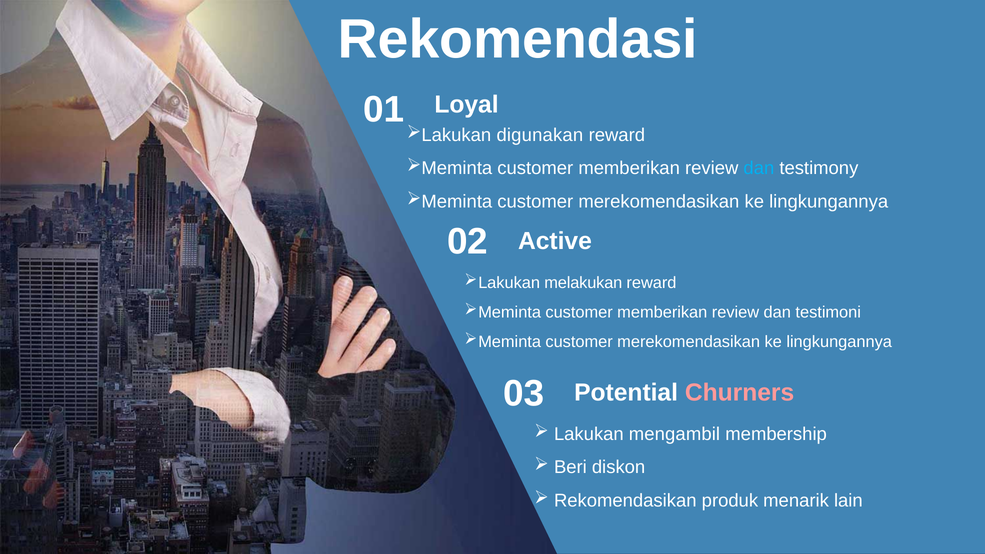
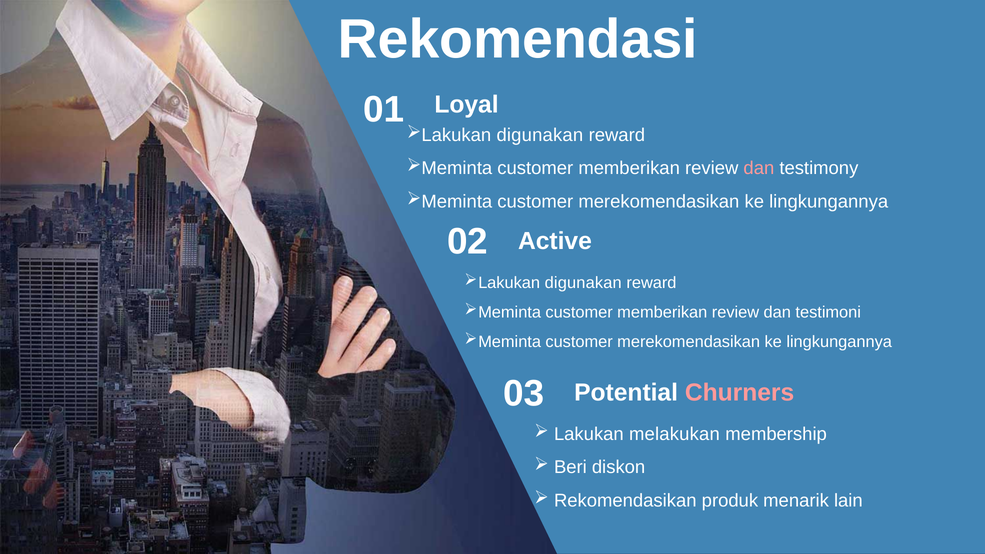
dan at (759, 168) colour: light blue -> pink
melakukan at (583, 283): melakukan -> digunakan
mengambil: mengambil -> melakukan
